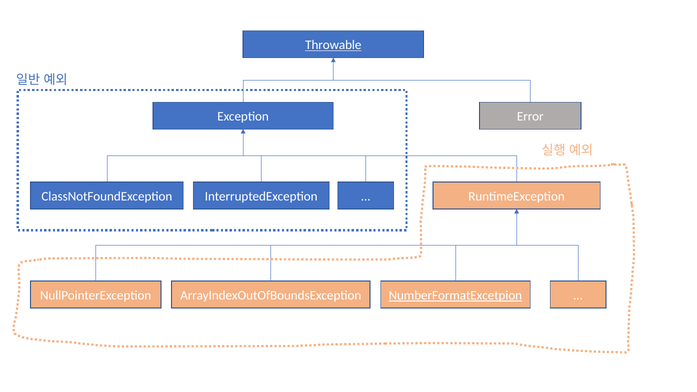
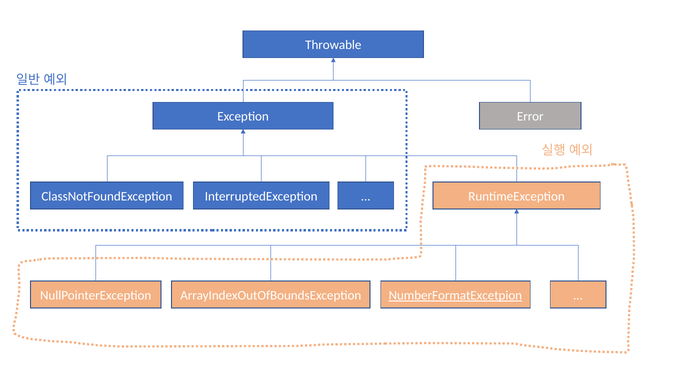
Throwable underline: present -> none
